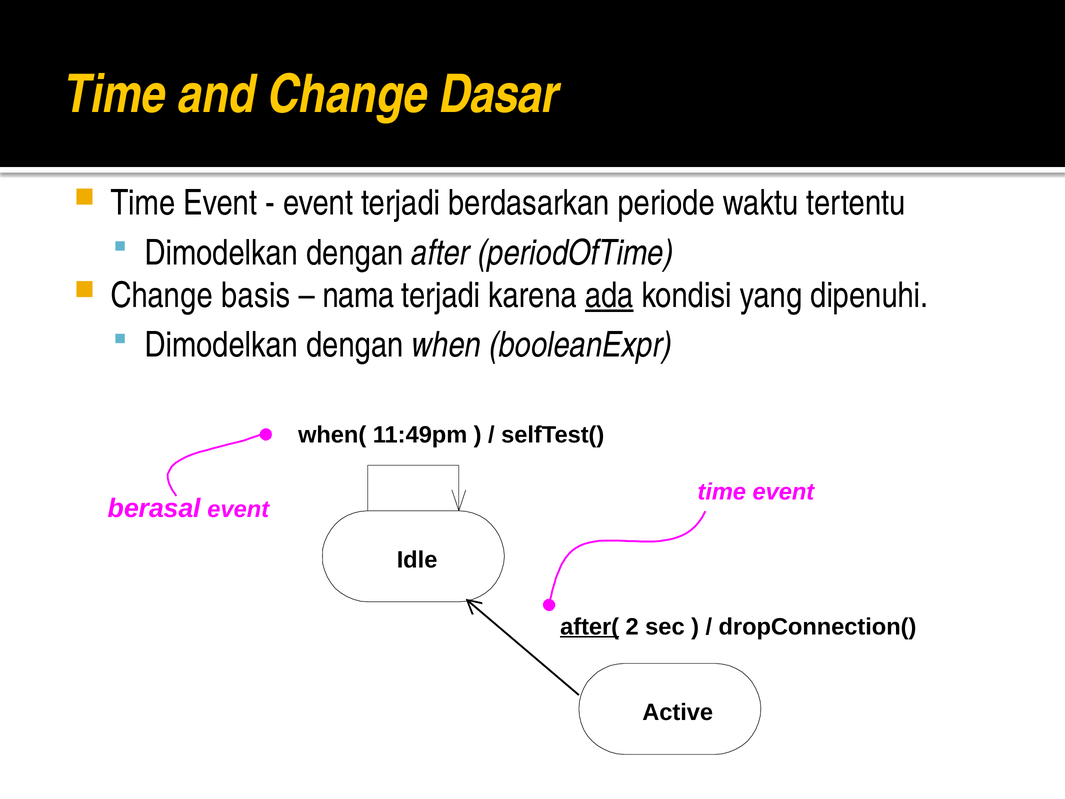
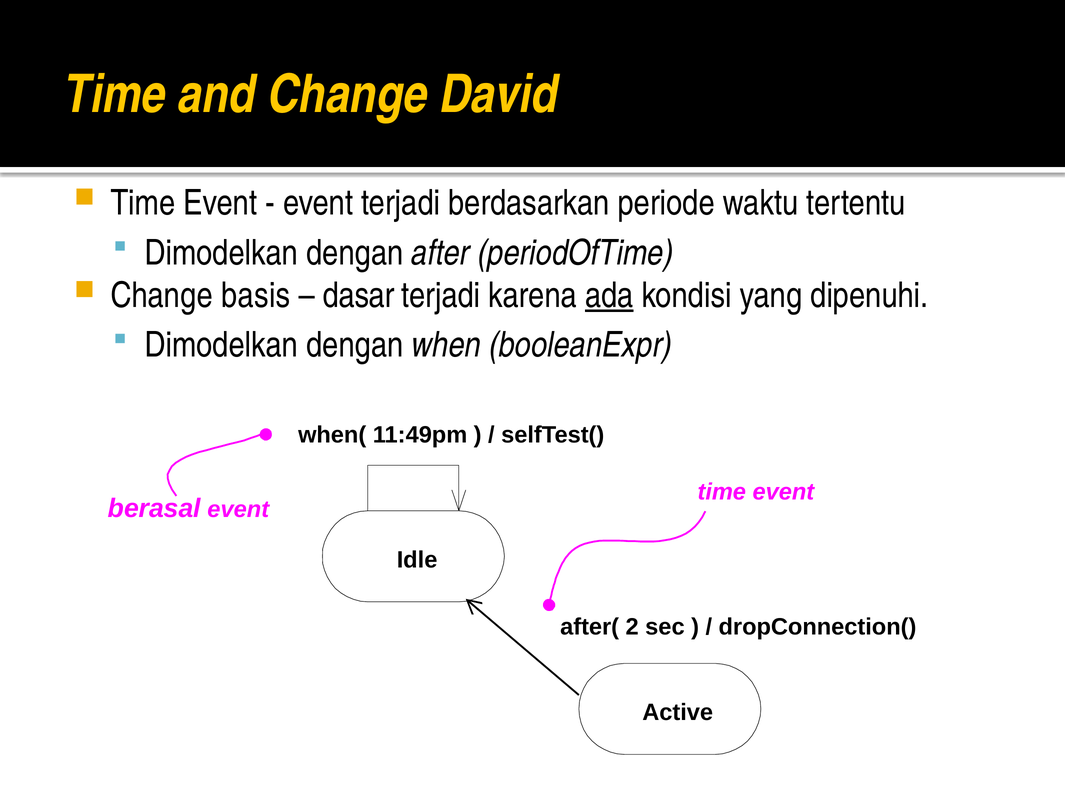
Dasar: Dasar -> David
nama: nama -> dasar
after( underline: present -> none
